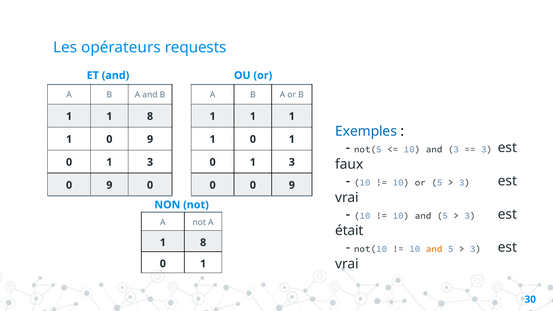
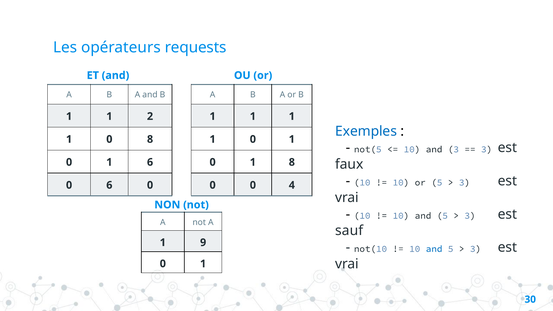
1 1 8: 8 -> 2
1 0 9: 9 -> 8
3 at (150, 162): 3 -> 6
3 at (292, 162): 3 -> 8
9 at (109, 185): 9 -> 6
0 0 9: 9 -> 4
était: était -> sauf
8 at (203, 243): 8 -> 9
and at (434, 249) colour: orange -> blue
